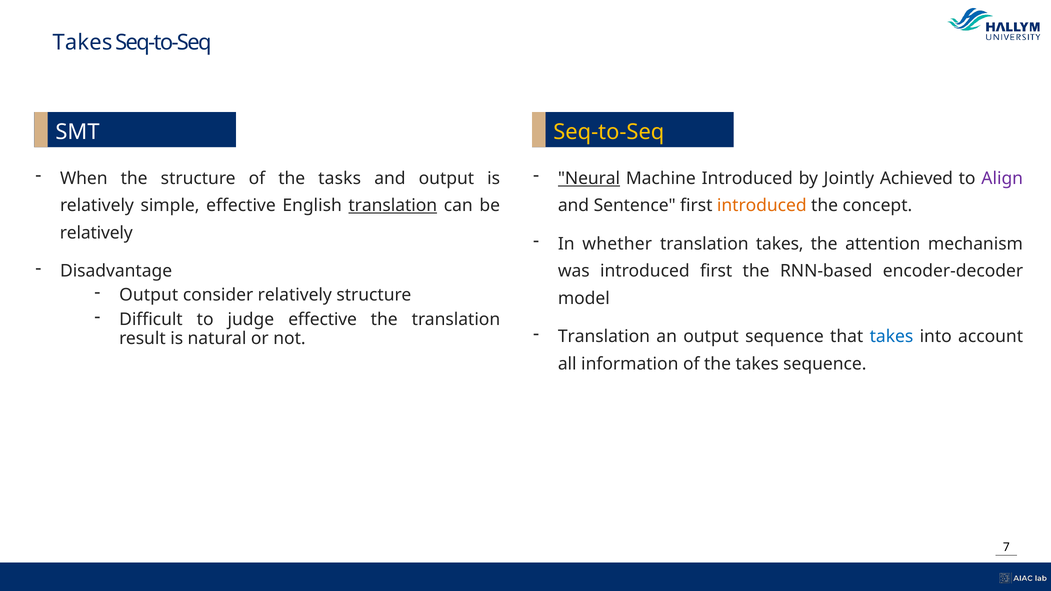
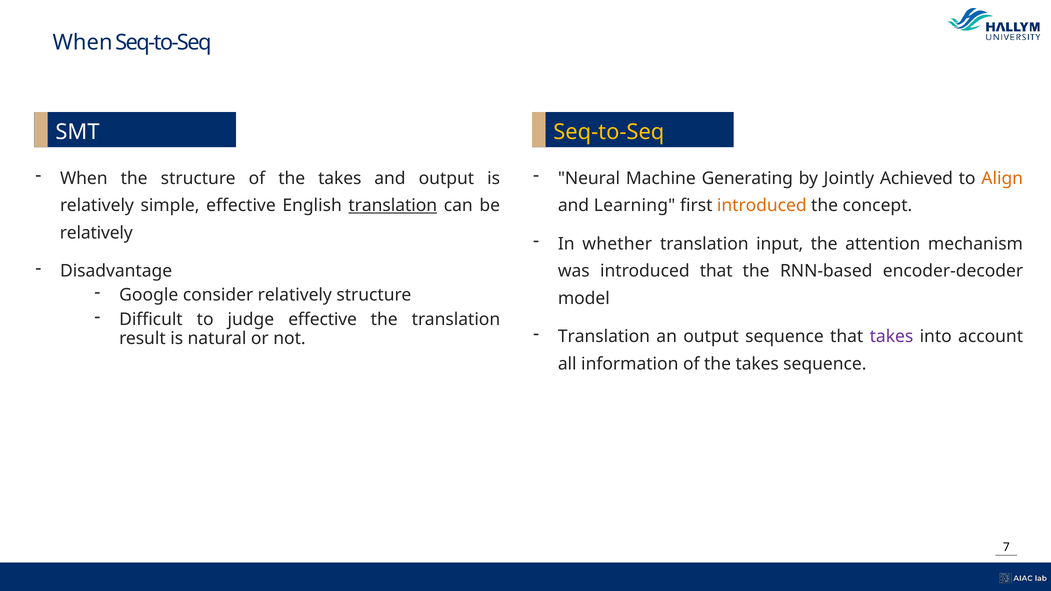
Takes at (82, 42): Takes -> When
structure of the tasks: tasks -> takes
Neural underline: present -> none
Machine Introduced: Introduced -> Generating
Align colour: purple -> orange
Sentence: Sentence -> Learning
translation takes: takes -> input
introduced first: first -> that
Output at (149, 295): Output -> Google
takes at (891, 337) colour: blue -> purple
